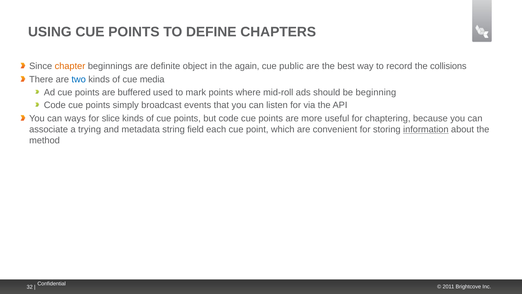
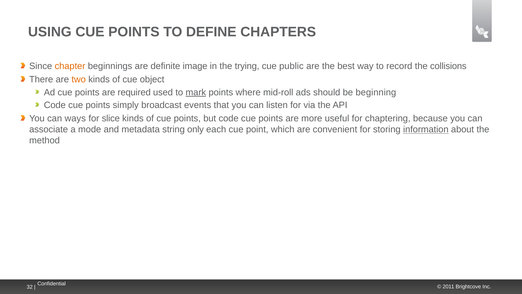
object: object -> image
again: again -> trying
two colour: blue -> orange
media: media -> object
buffered: buffered -> required
mark underline: none -> present
trying: trying -> mode
field: field -> only
